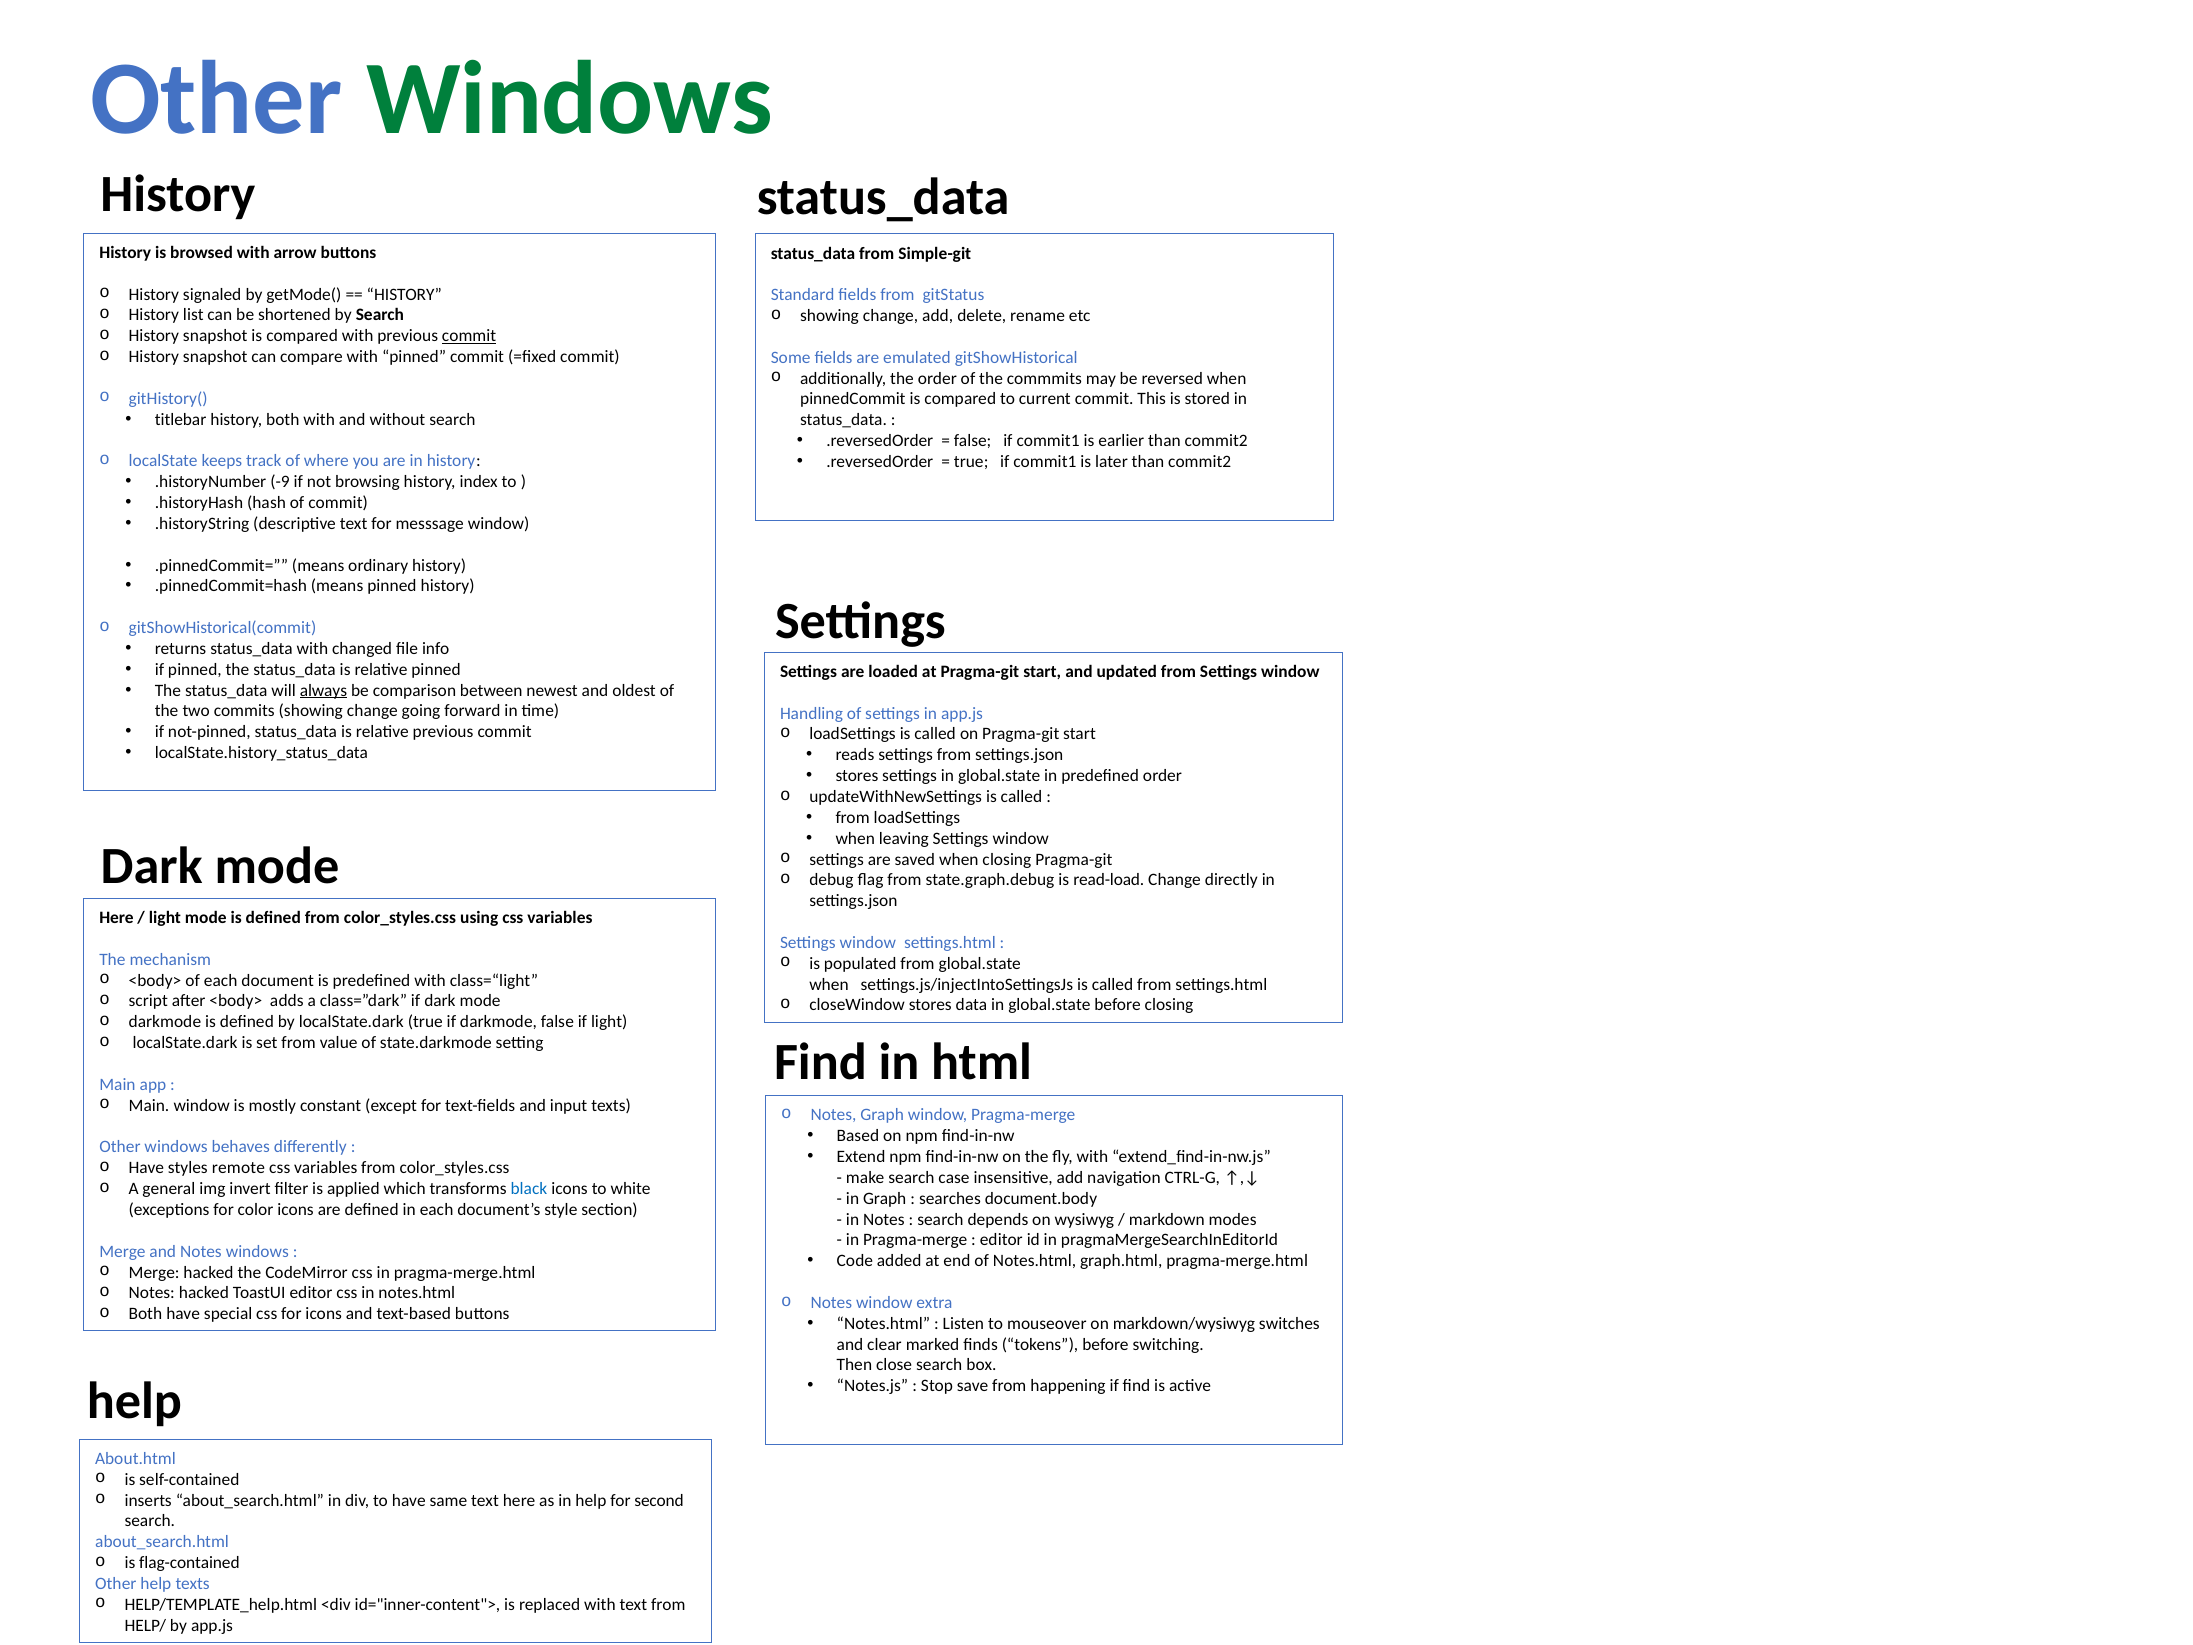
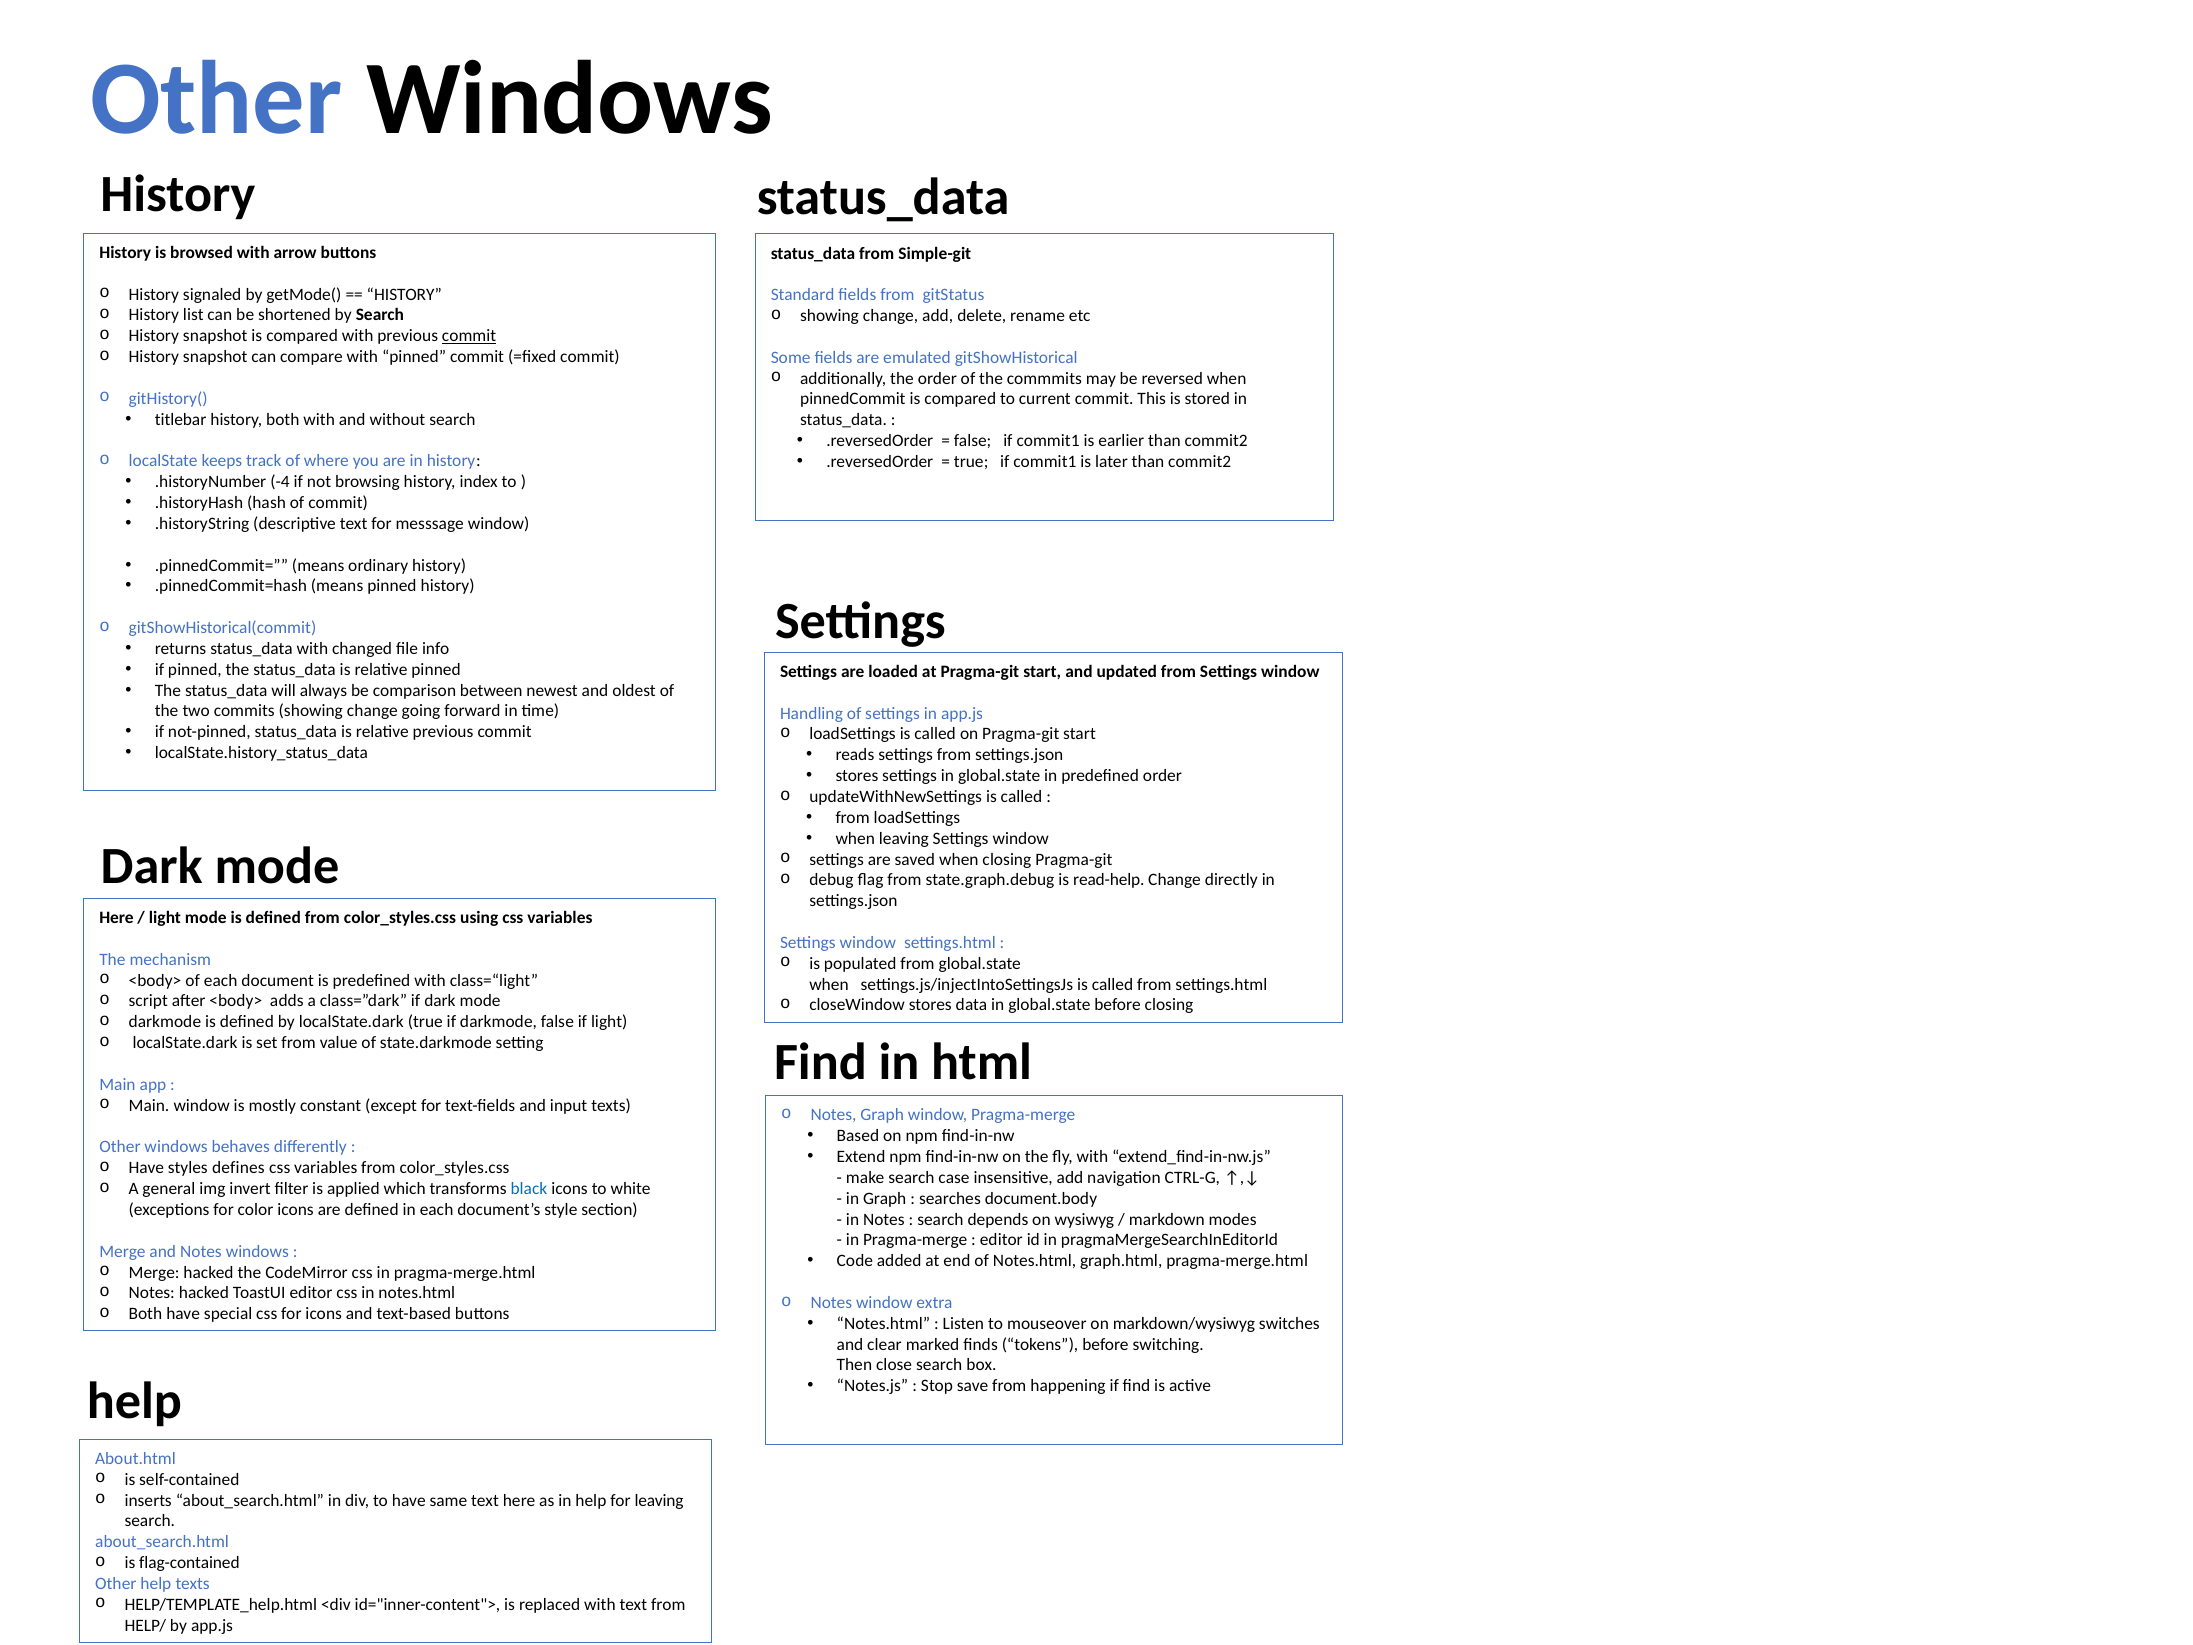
Windows at (569, 99) colour: green -> black
-9: -9 -> -4
always underline: present -> none
read-load: read-load -> read-help
remote: remote -> defines
for second: second -> leaving
